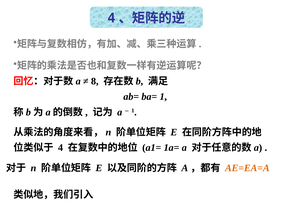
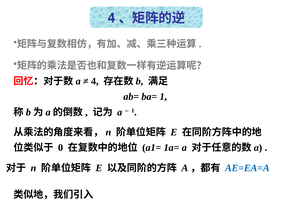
8: 8 -> 4
4: 4 -> 0
AE=EA=A colour: orange -> blue
